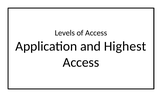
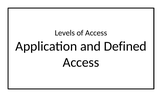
Highest: Highest -> Defined
